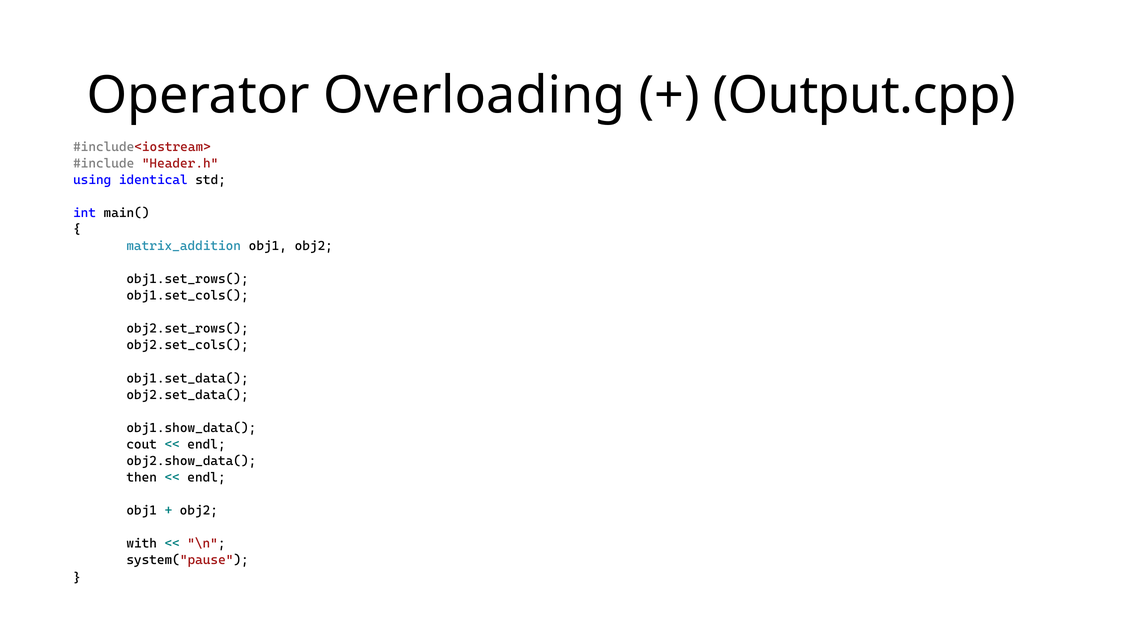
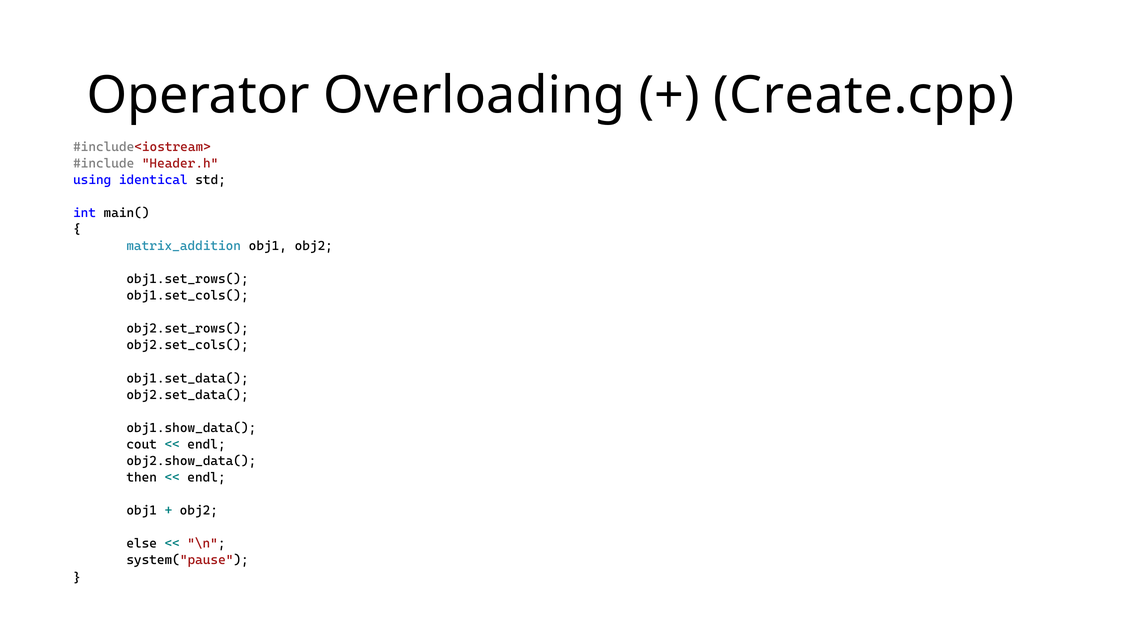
Output.cpp: Output.cpp -> Create.cpp
with: with -> else
